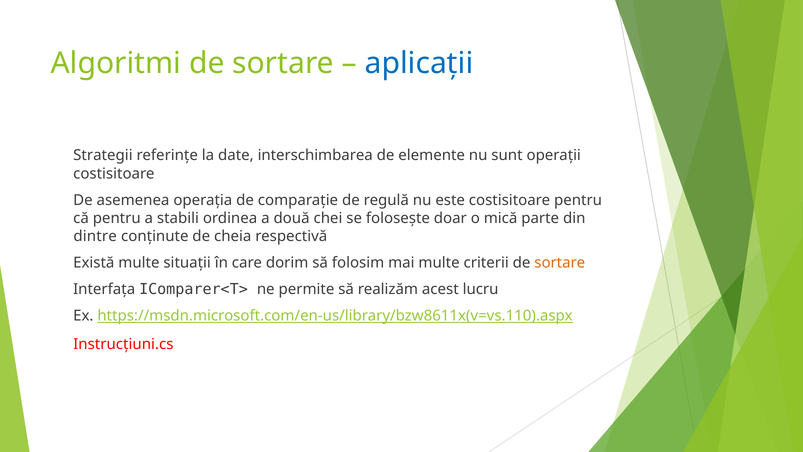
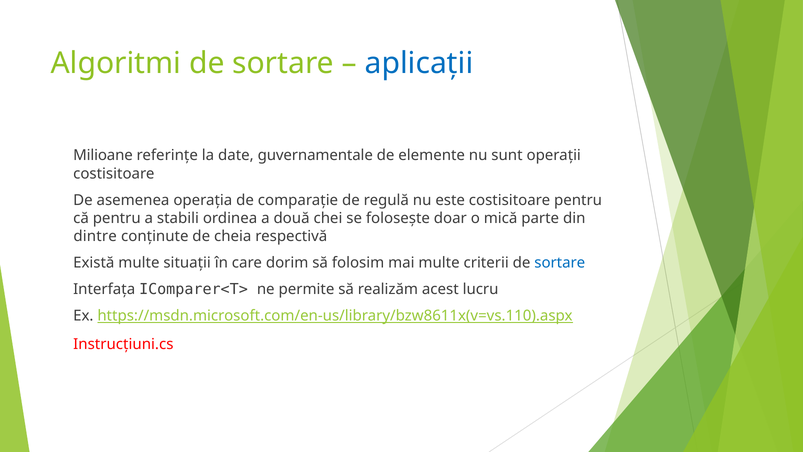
Strategii: Strategii -> Milioane
interschimbarea: interschimbarea -> guvernamentale
sortare at (560, 262) colour: orange -> blue
